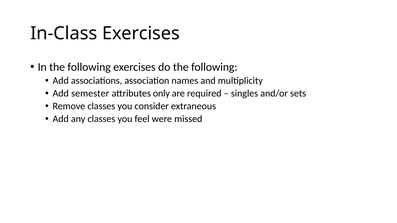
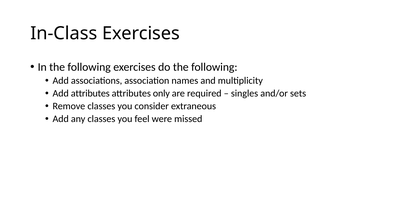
Add semester: semester -> attributes
